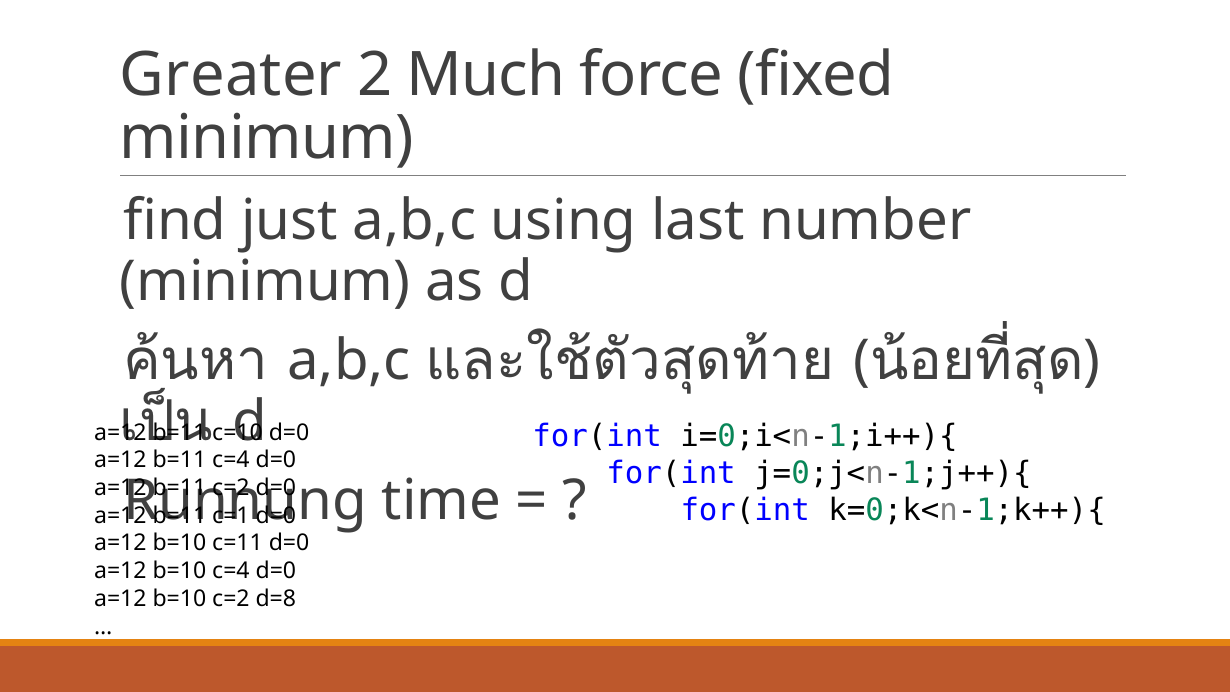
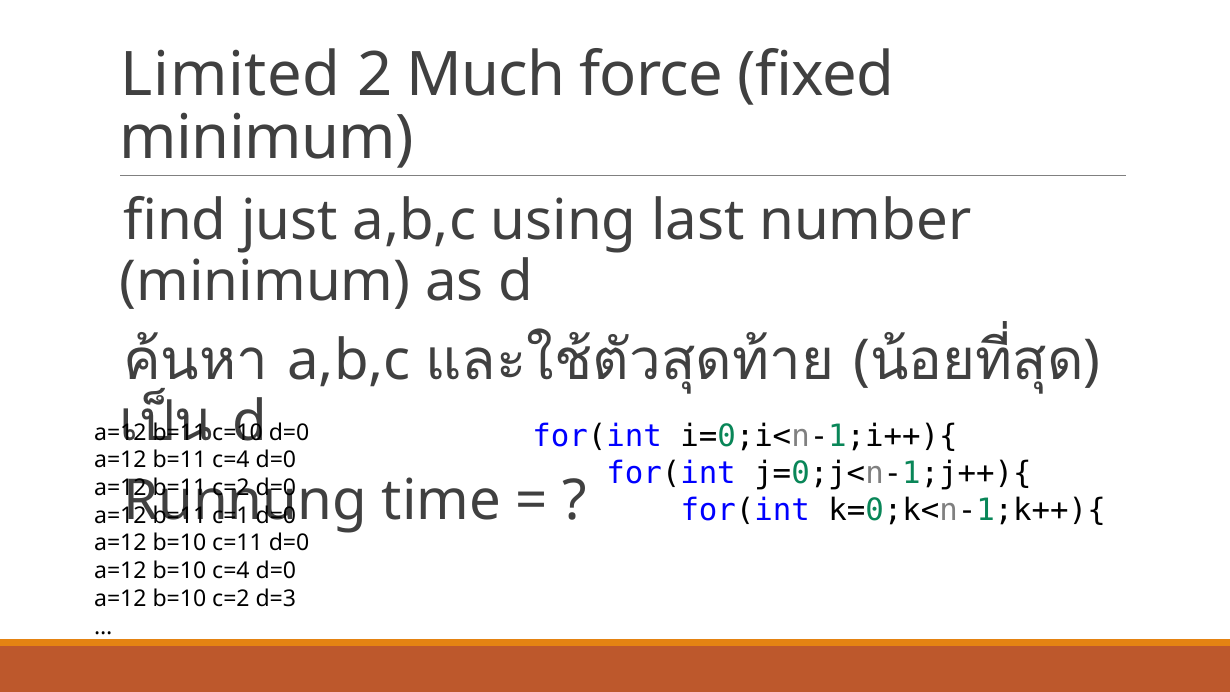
Greater: Greater -> Limited
d=8: d=8 -> d=3
